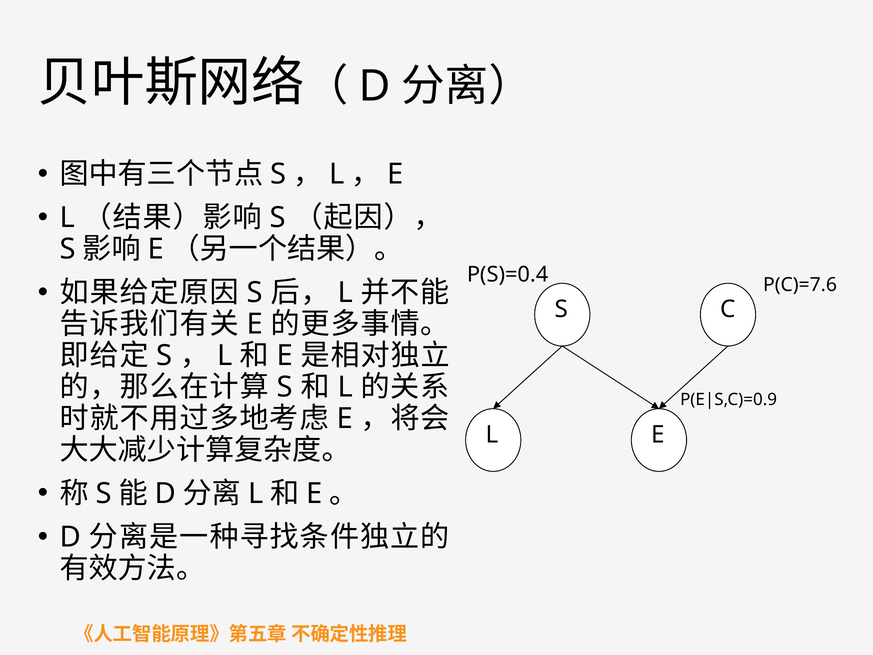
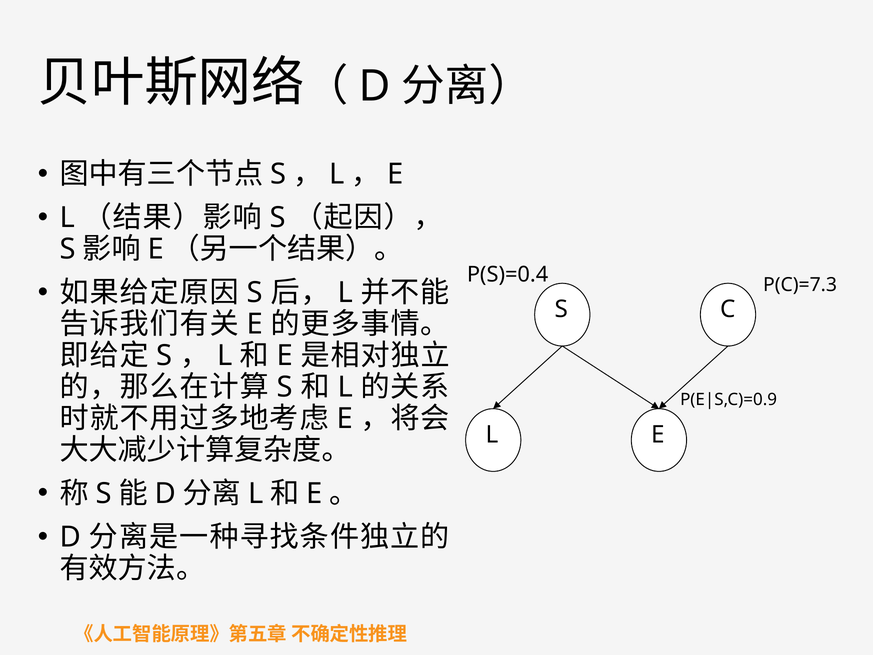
P(C)=7.6: P(C)=7.6 -> P(C)=7.3
